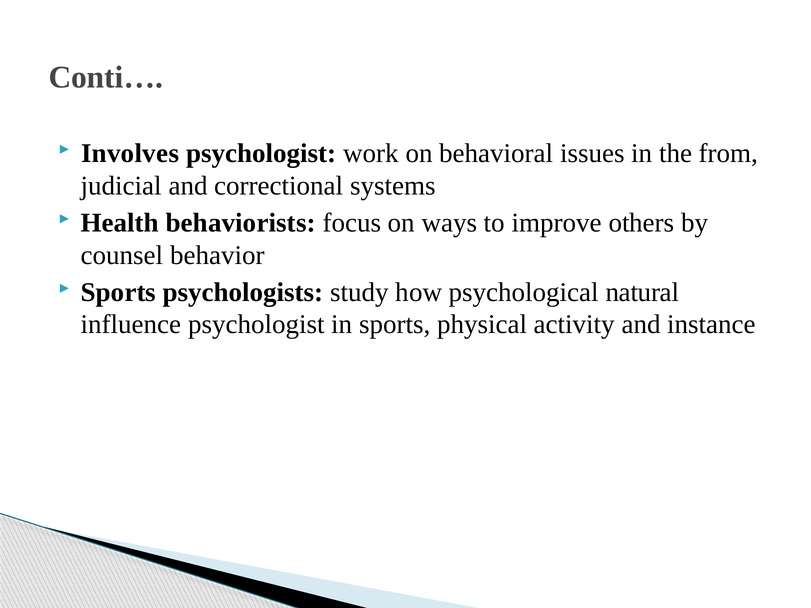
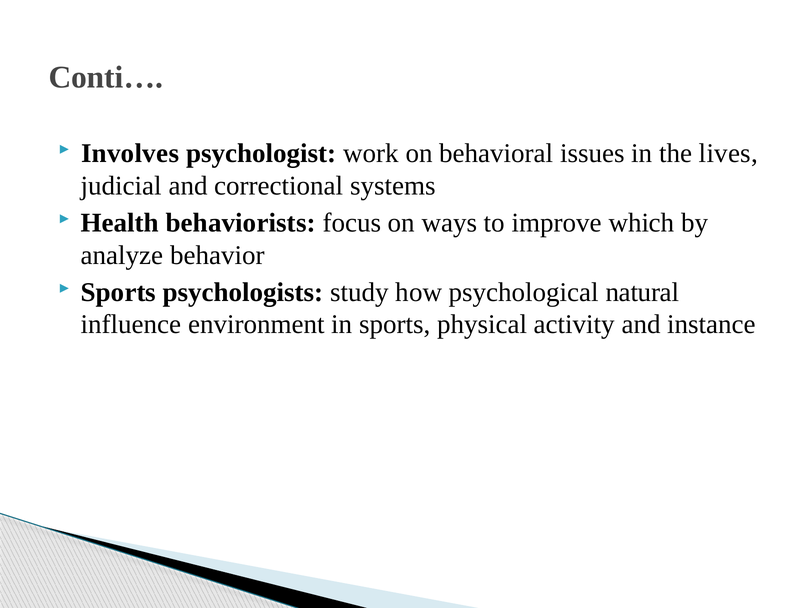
from: from -> lives
others: others -> which
counsel: counsel -> analyze
influence psychologist: psychologist -> environment
